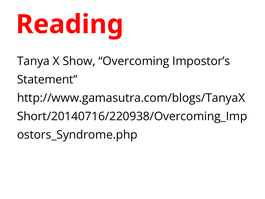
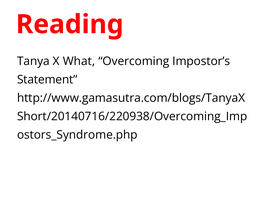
Show: Show -> What
